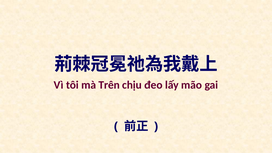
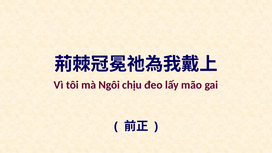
Trên: Trên -> Ngôi
